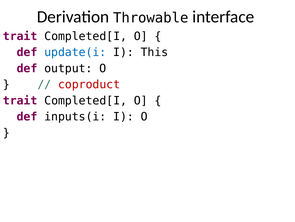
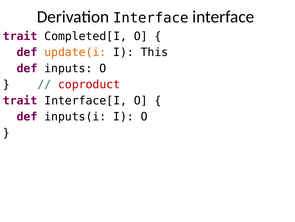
Derivation Throwable: Throwable -> Interface
update(i colour: blue -> orange
output: output -> inputs
Completed[I at (86, 100): Completed[I -> Interface[I
